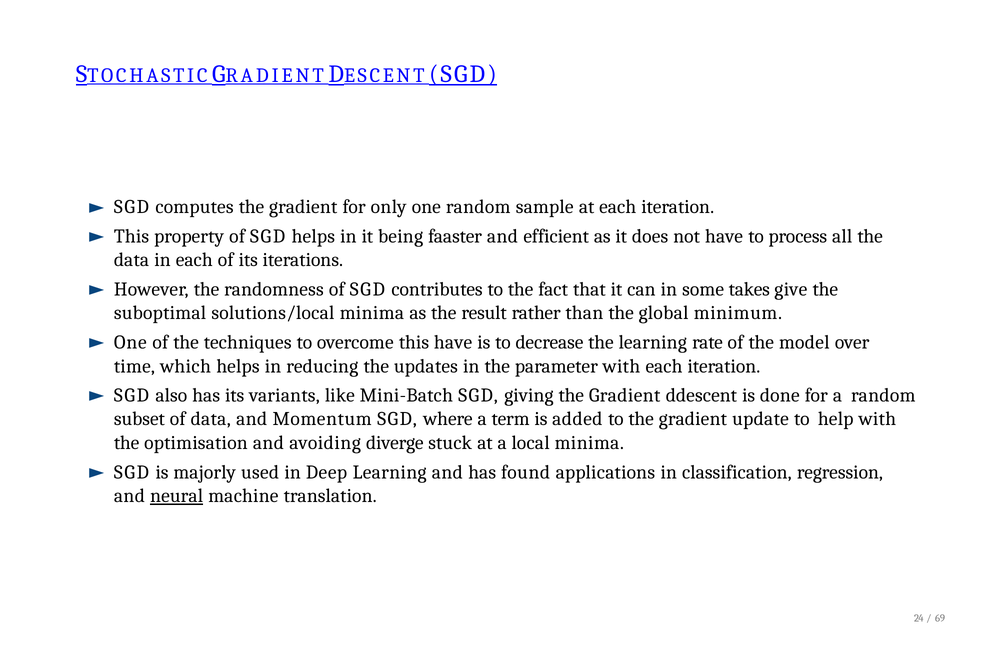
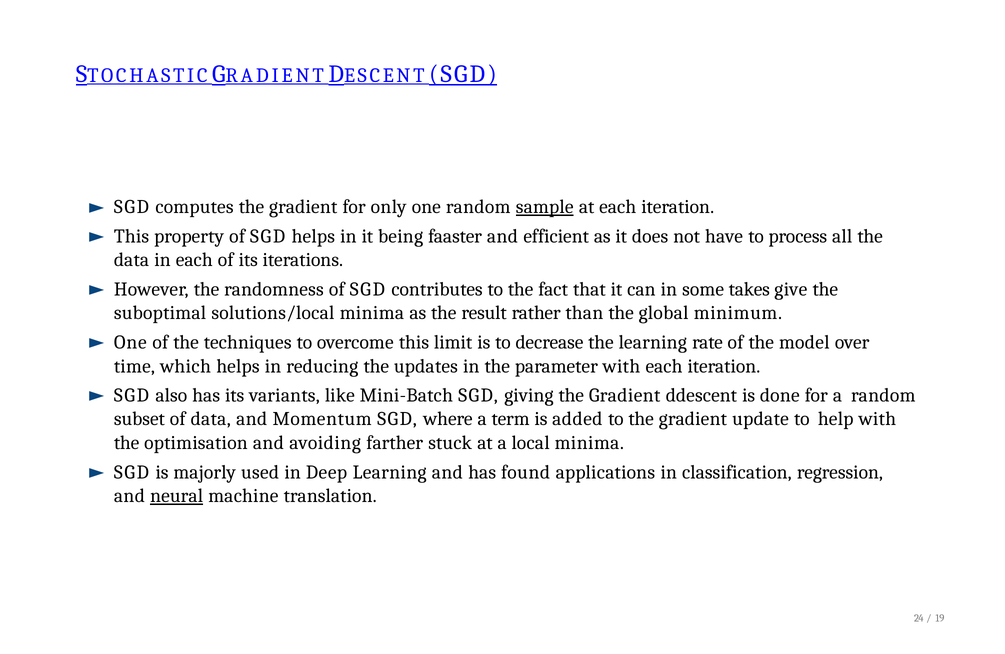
sample underline: none -> present
this have: have -> limit
diverge: diverge -> farther
69: 69 -> 19
